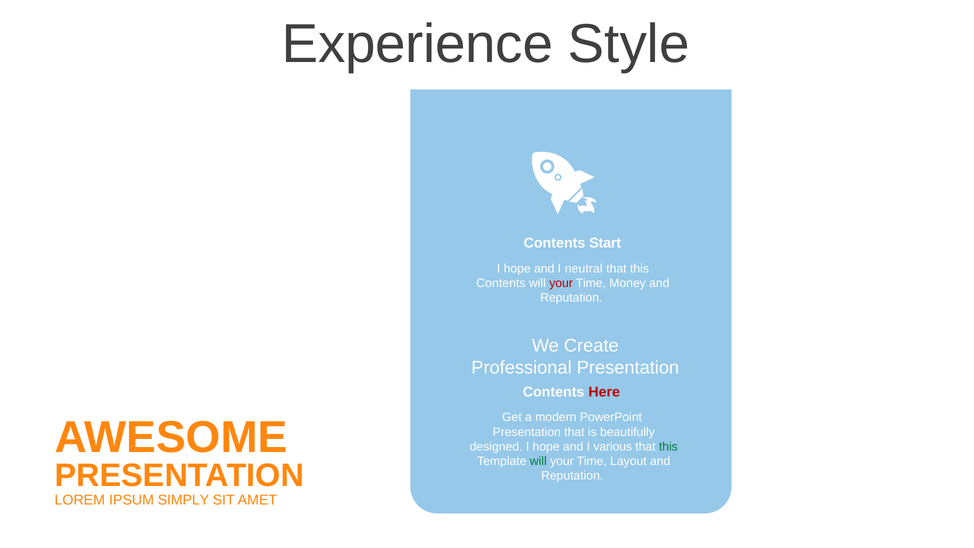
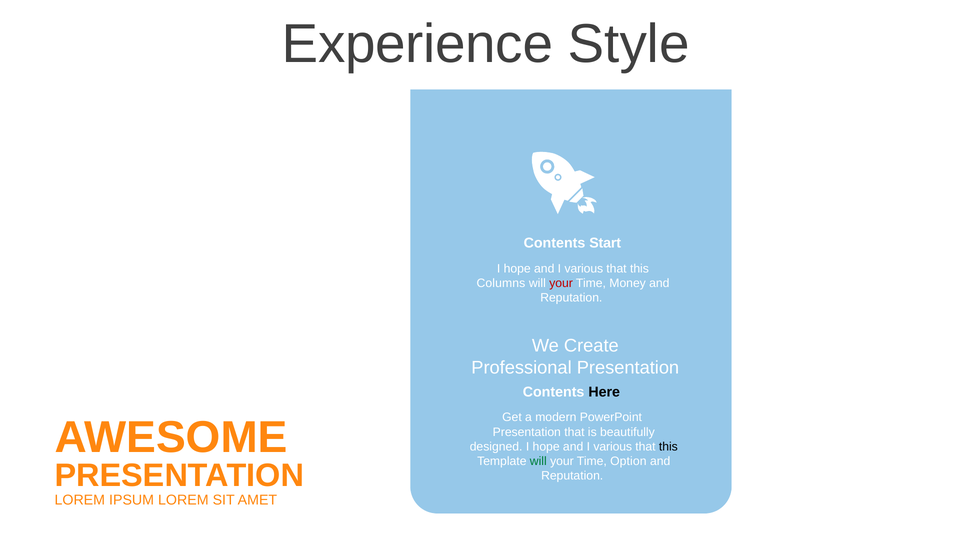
neutral at (584, 269): neutral -> various
Contents at (501, 283): Contents -> Columns
Here colour: red -> black
this at (668, 447) colour: green -> black
Layout: Layout -> Option
IPSUM SIMPLY: SIMPLY -> LOREM
